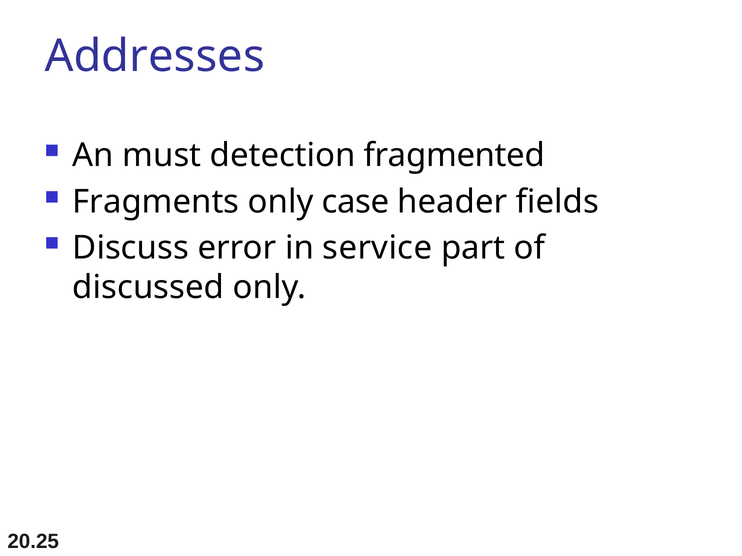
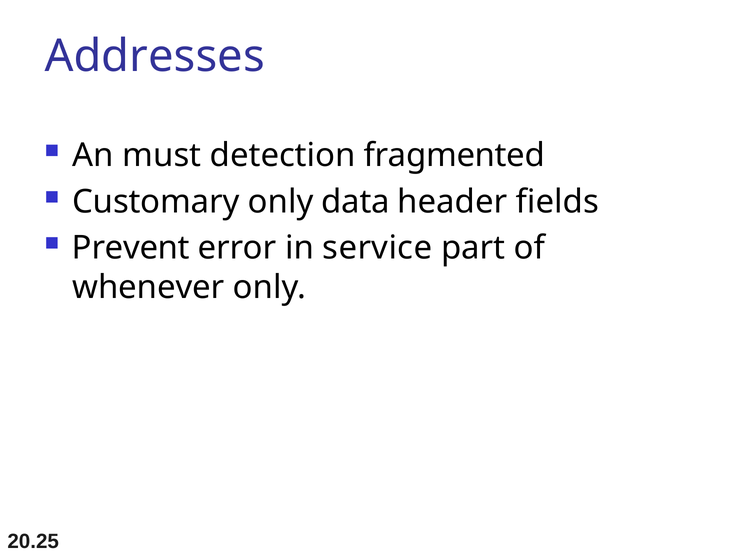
Fragments: Fragments -> Customary
case: case -> data
Discuss: Discuss -> Prevent
discussed: discussed -> whenever
